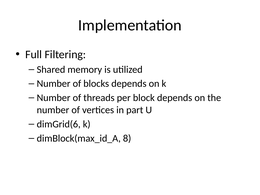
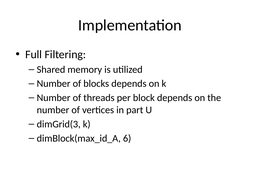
dimGrid(6: dimGrid(6 -> dimGrid(3
8: 8 -> 6
